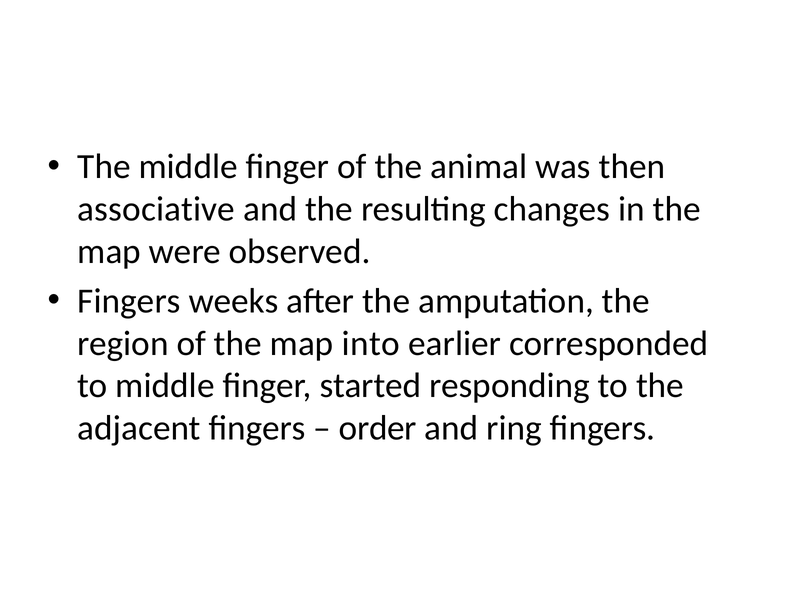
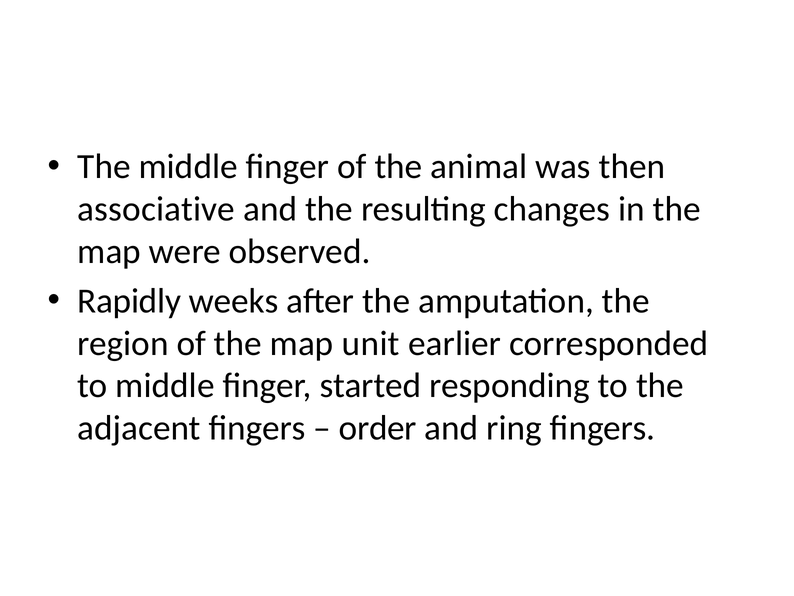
Fingers at (129, 301): Fingers -> Rapidly
into: into -> unit
